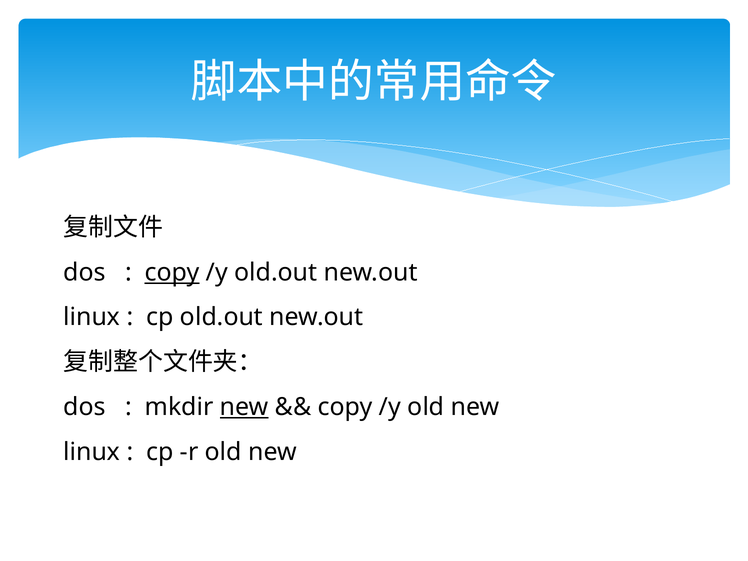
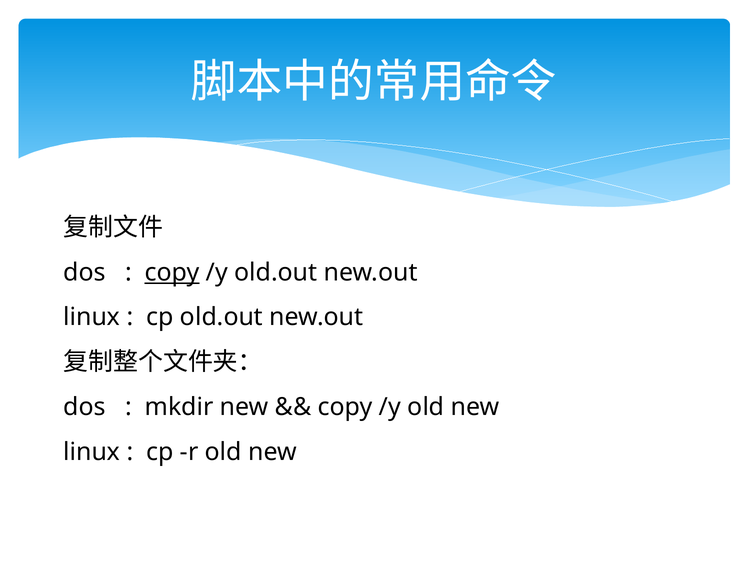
new at (244, 407) underline: present -> none
